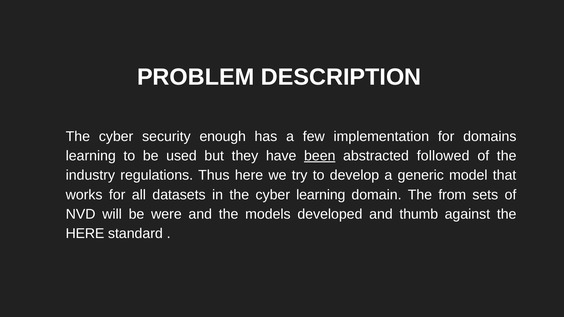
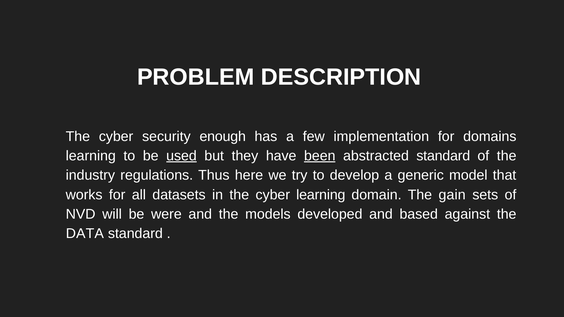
used underline: none -> present
abstracted followed: followed -> standard
from: from -> gain
thumb: thumb -> based
HERE at (85, 234): HERE -> DATA
